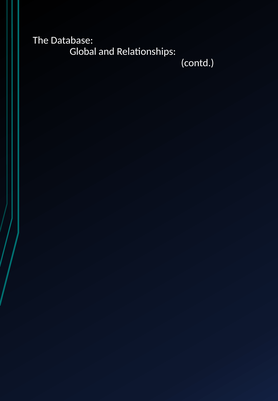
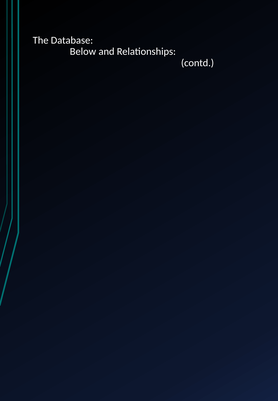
Global: Global -> Below
